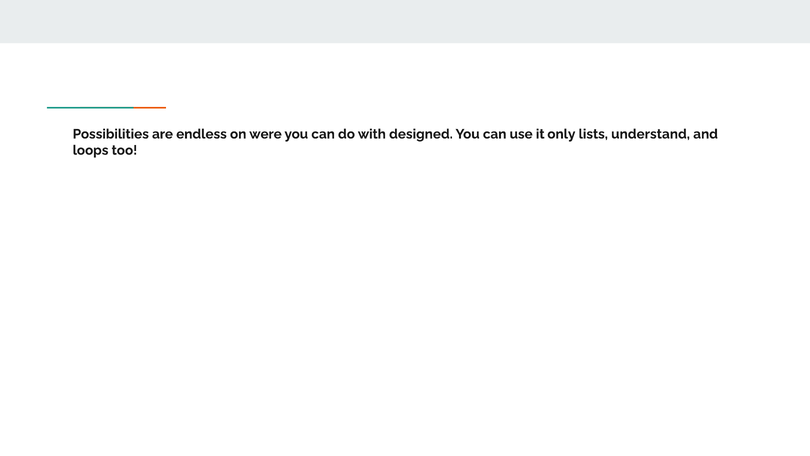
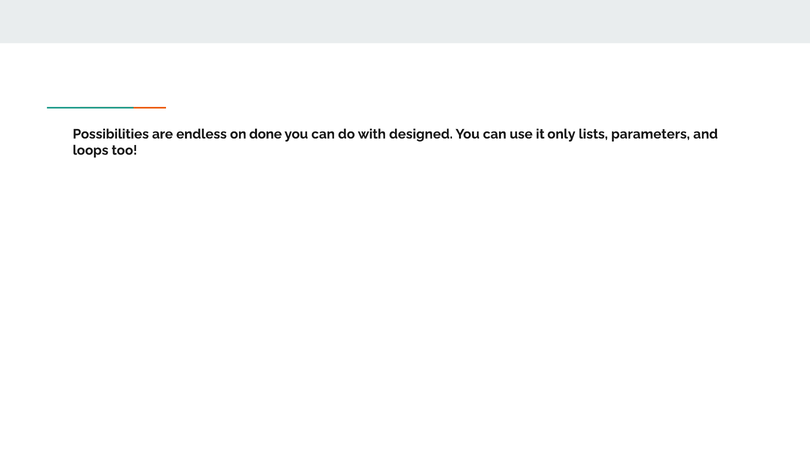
were: were -> done
understand: understand -> parameters
